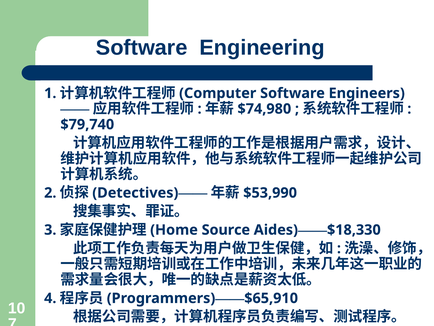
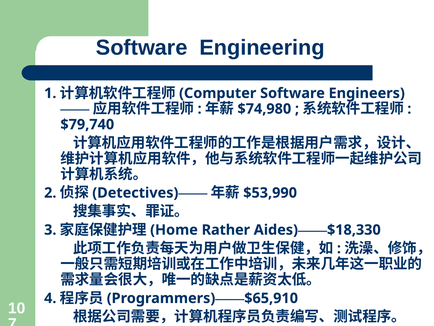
Source: Source -> Rather
